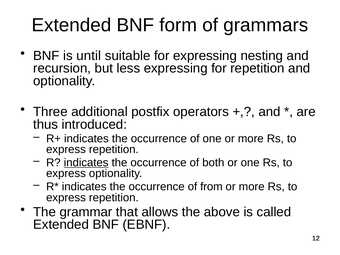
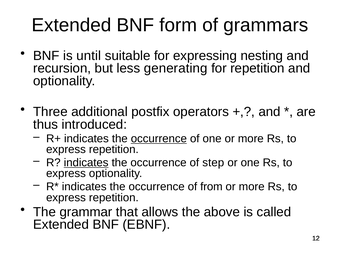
less expressing: expressing -> generating
occurrence at (159, 139) underline: none -> present
both: both -> step
